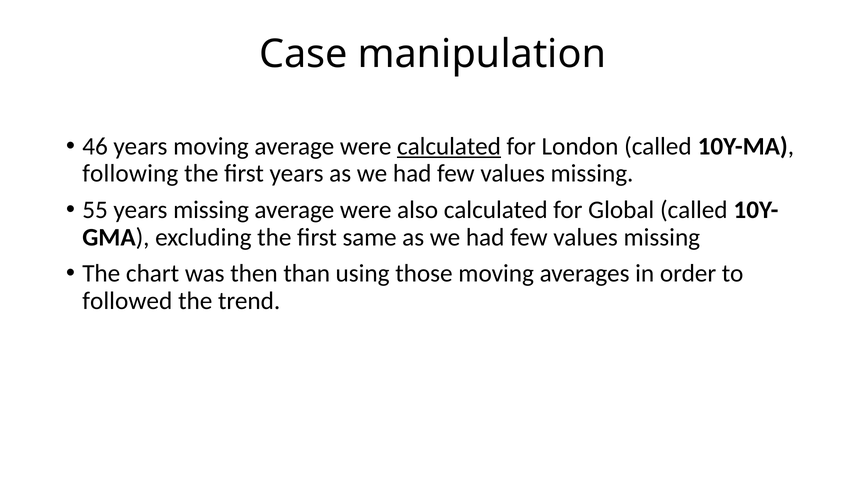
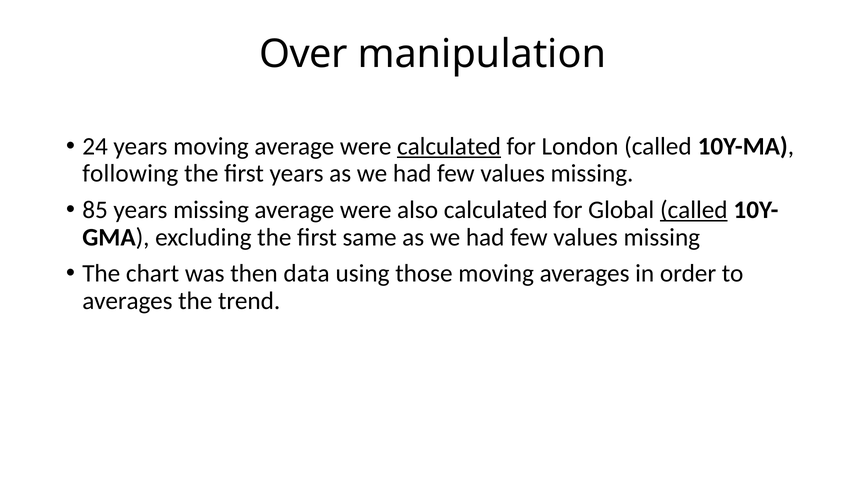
Case: Case -> Over
46: 46 -> 24
55: 55 -> 85
called at (694, 210) underline: none -> present
than: than -> data
followed at (127, 301): followed -> averages
